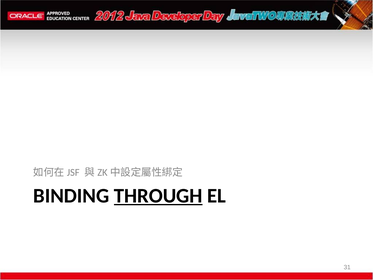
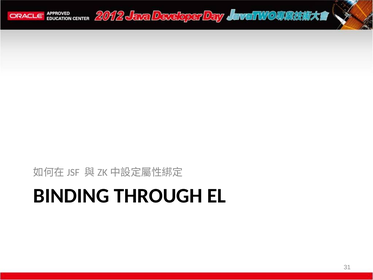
THROUGH underline: present -> none
